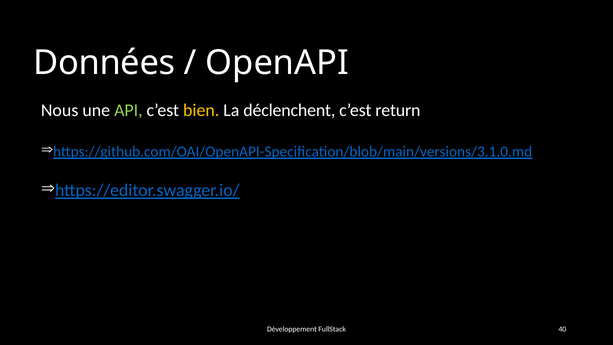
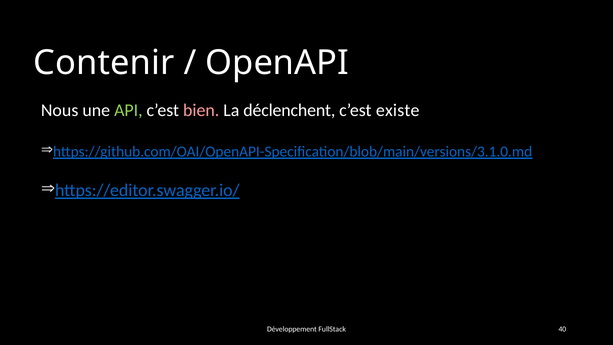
Données: Données -> Contenir
bien colour: yellow -> pink
return: return -> existe
